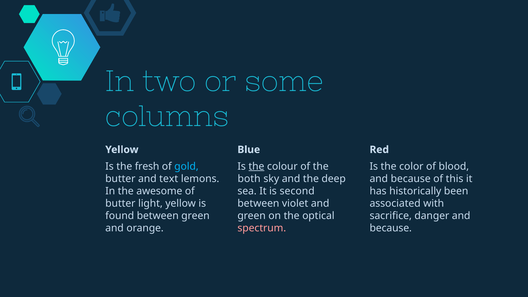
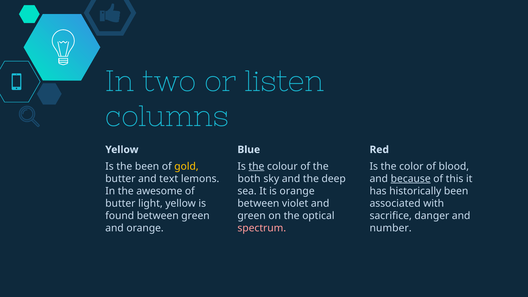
some: some -> listen
the fresh: fresh -> been
gold colour: light blue -> yellow
because at (411, 179) underline: none -> present
is second: second -> orange
because at (391, 228): because -> number
